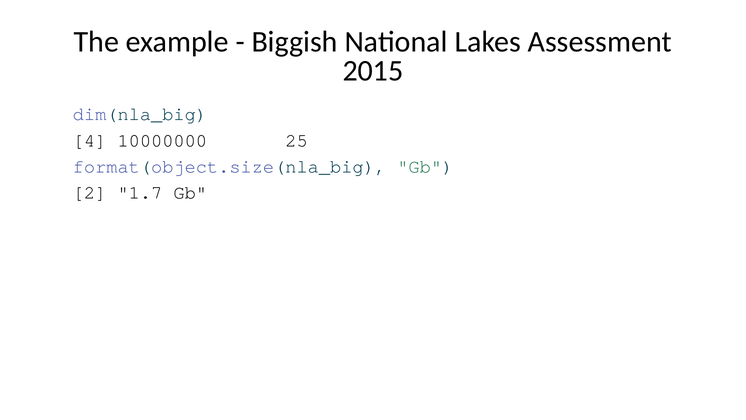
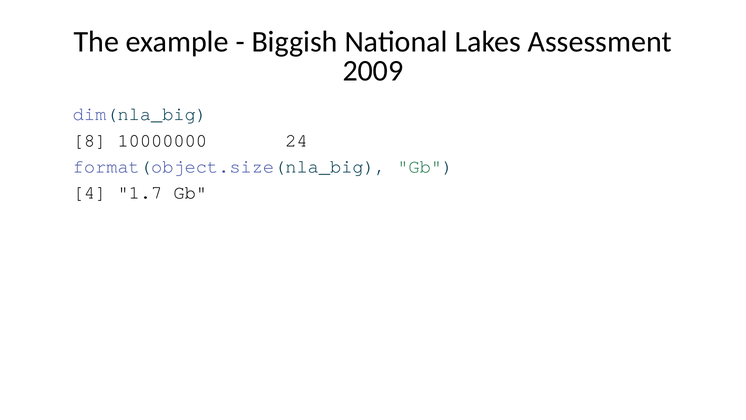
2015: 2015 -> 2009
4: 4 -> 8
25: 25 -> 24
2: 2 -> 4
